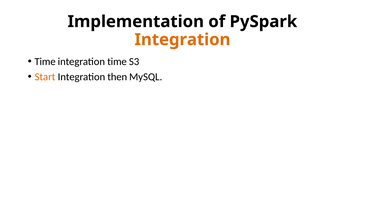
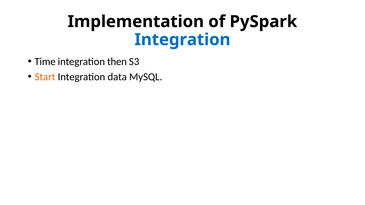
Integration at (182, 40) colour: orange -> blue
integration time: time -> then
then: then -> data
